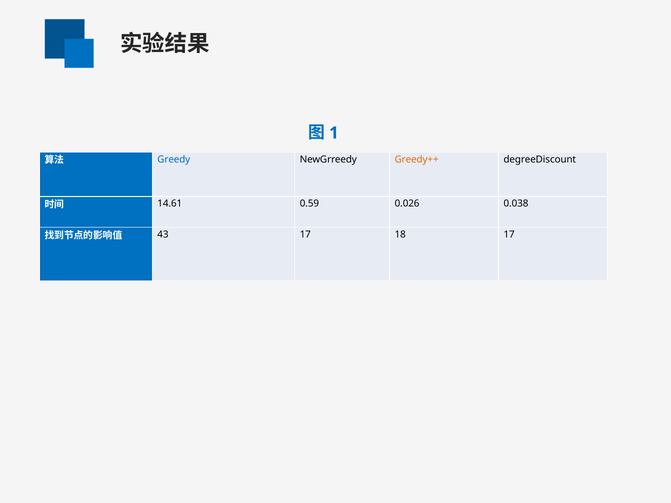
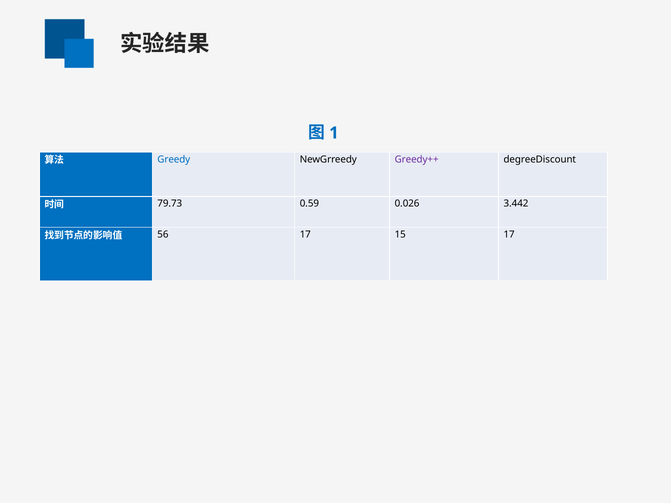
Greedy++ colour: orange -> purple
14.61: 14.61 -> 79.73
0.038: 0.038 -> 3.442
43: 43 -> 56
18: 18 -> 15
